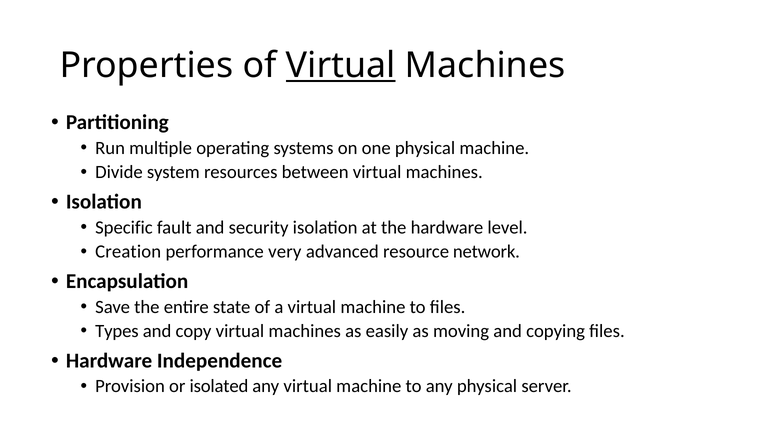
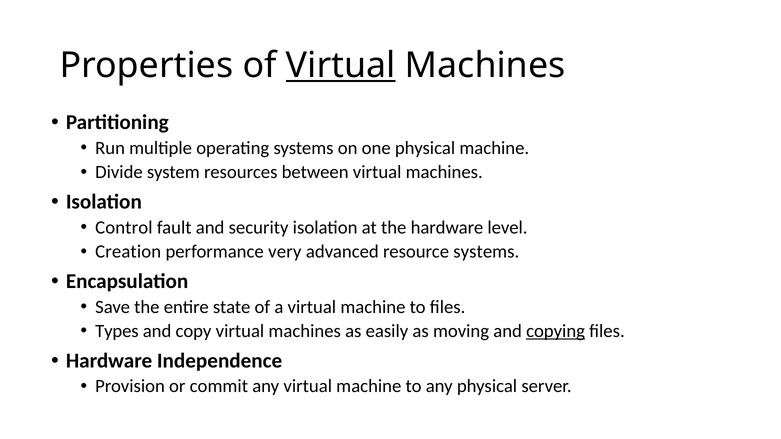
Specific: Specific -> Control
resource network: network -> systems
copying underline: none -> present
isolated: isolated -> commit
